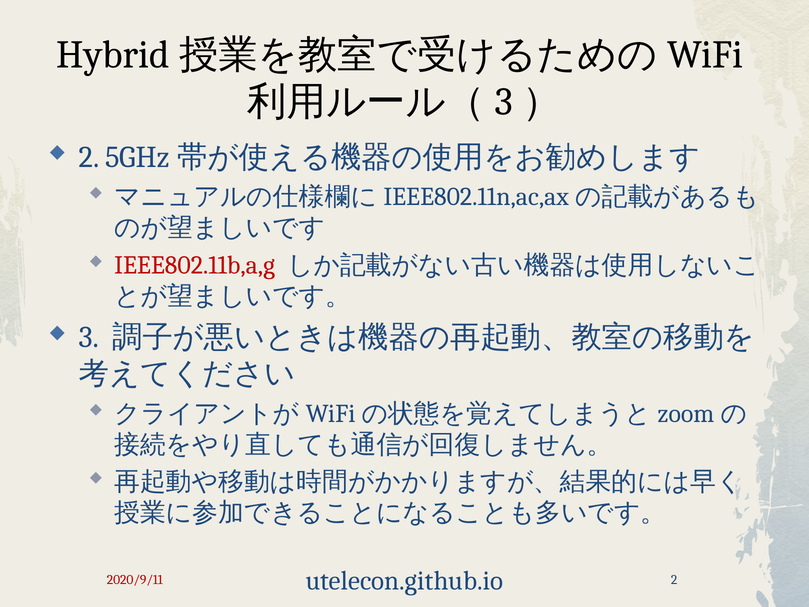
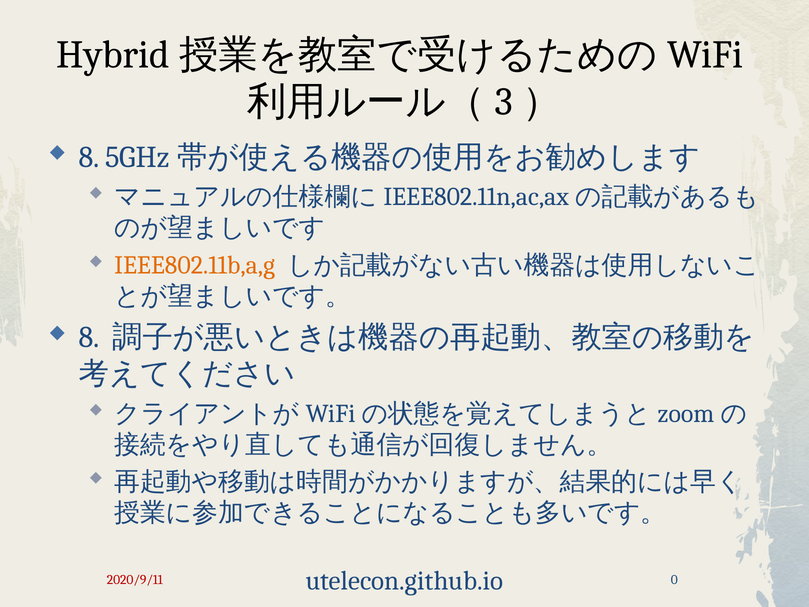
2 at (89, 157): 2 -> 8
IEEE802.11b,a,g colour: red -> orange
3 at (89, 337): 3 -> 8
utelecon.github.io 2: 2 -> 0
